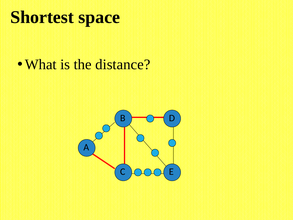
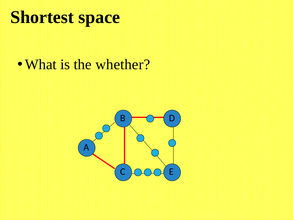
distance: distance -> whether
